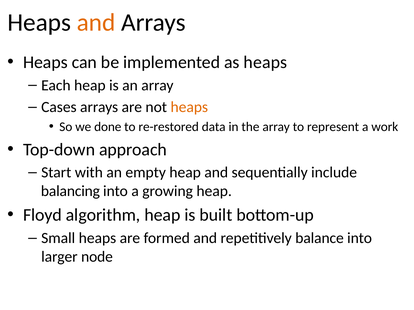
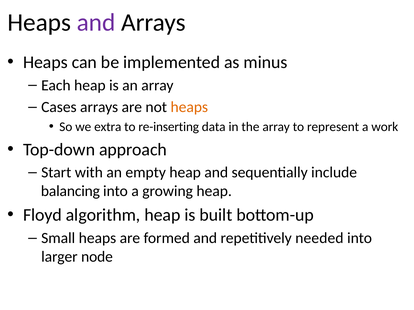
and at (96, 22) colour: orange -> purple
as heaps: heaps -> minus
done: done -> extra
re-restored: re-restored -> re-inserting
balance: balance -> needed
